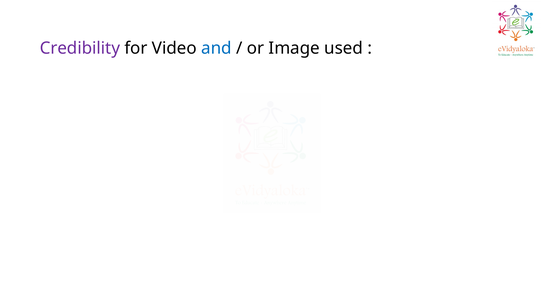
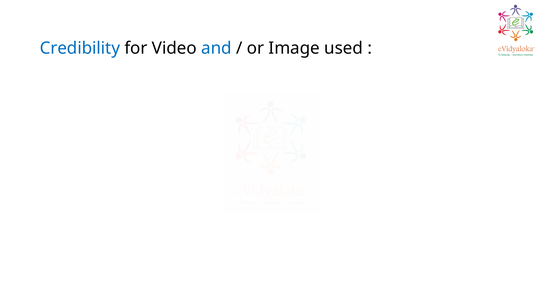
Credibility colour: purple -> blue
